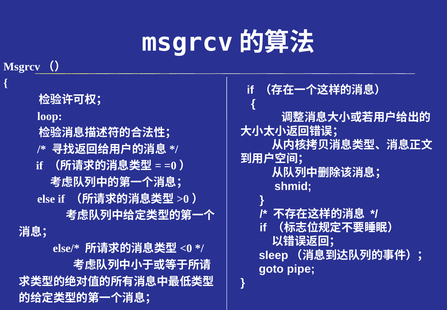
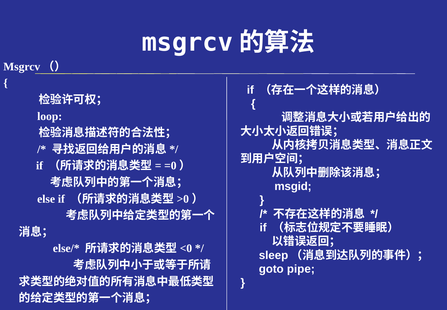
shmid: shmid -> msgid
